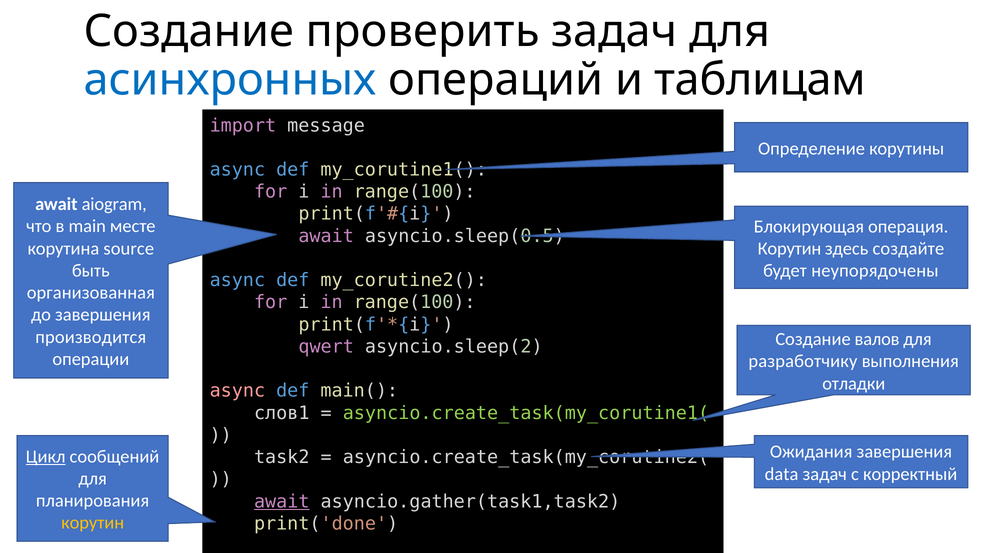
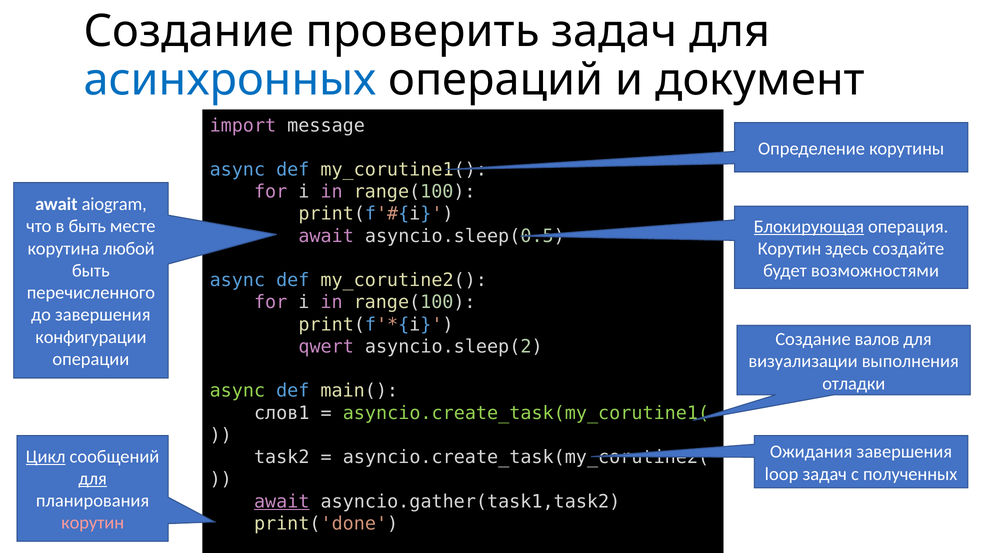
таблицам: таблицам -> документ
в main: main -> быть
Блокирующая underline: none -> present
source: source -> любой
неупорядочены: неупорядочены -> возможностями
организованная: организованная -> перечисленного
производится: производится -> конфигурации
разработчику: разработчику -> визуализации
async at (237, 391) colour: pink -> light green
data: data -> loop
корректный: корректный -> полученных
для at (93, 479) underline: none -> present
корутин at (93, 523) colour: yellow -> pink
